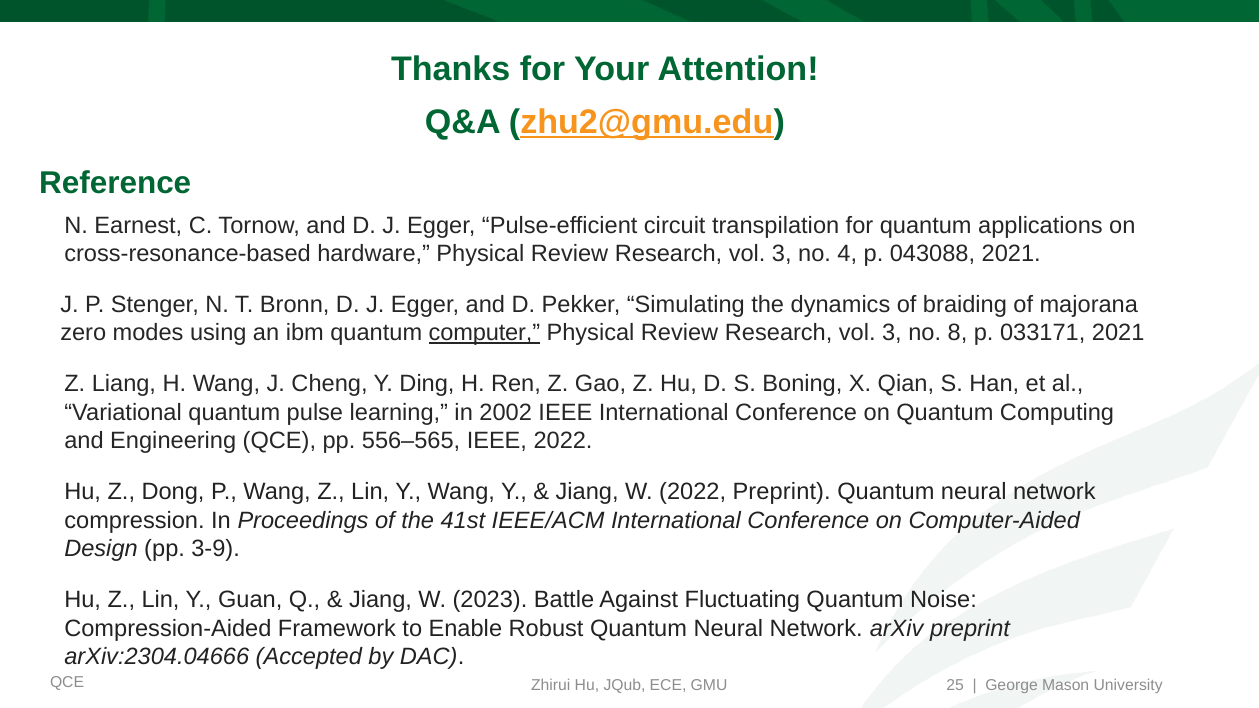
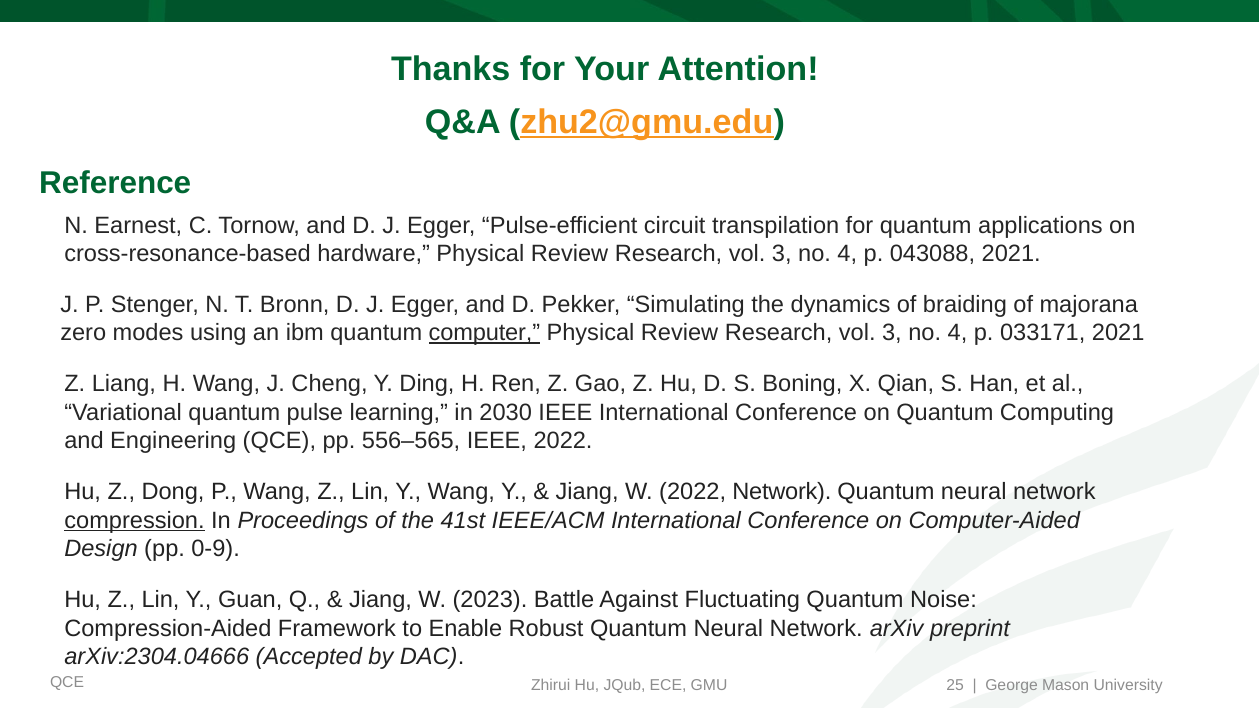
8 at (958, 333): 8 -> 4
2002: 2002 -> 2030
2022 Preprint: Preprint -> Network
compression underline: none -> present
3-9: 3-9 -> 0-9
